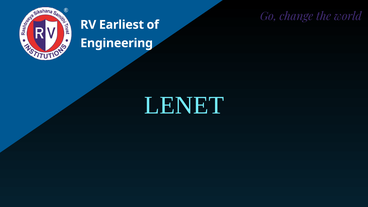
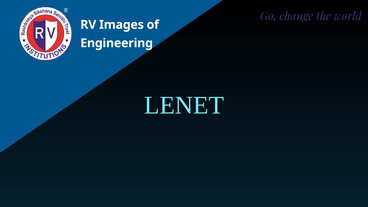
Earliest: Earliest -> Images
